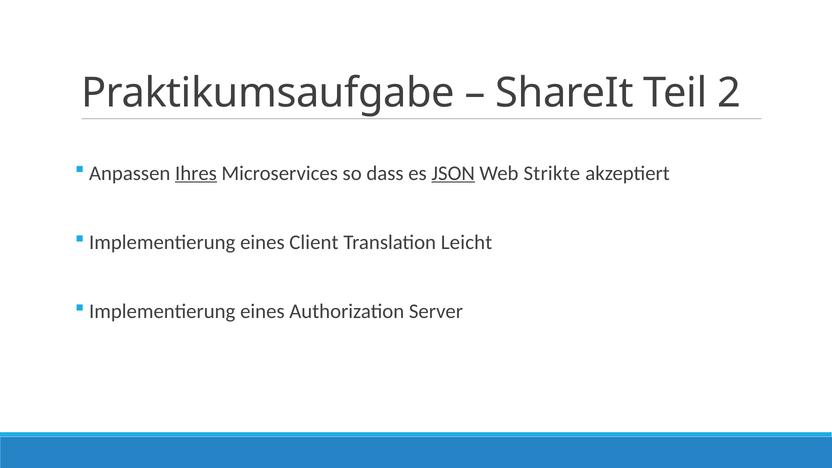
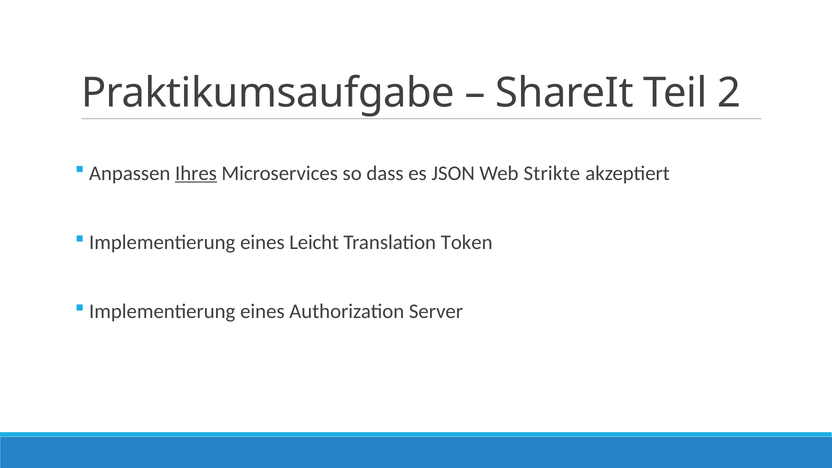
JSON underline: present -> none
Client: Client -> Leicht
Leicht: Leicht -> Token
